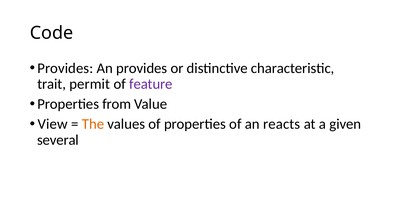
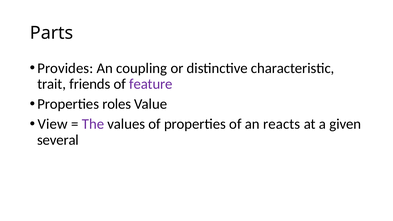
Code: Code -> Parts
An provides: provides -> coupling
permit: permit -> friends
from: from -> roles
The colour: orange -> purple
